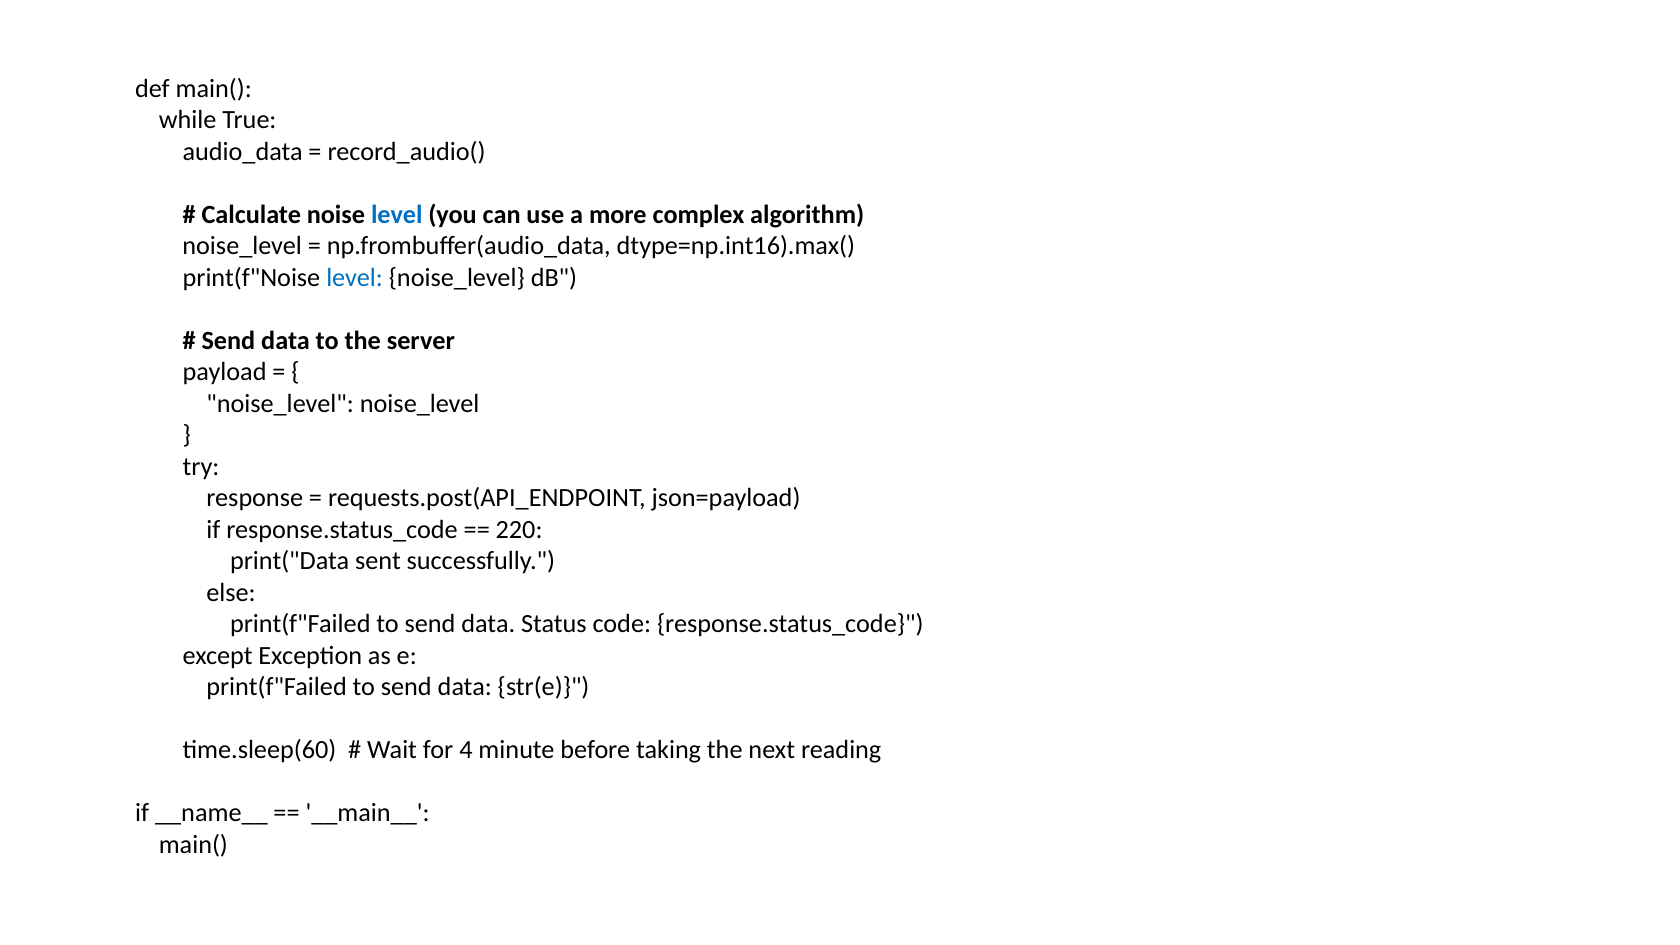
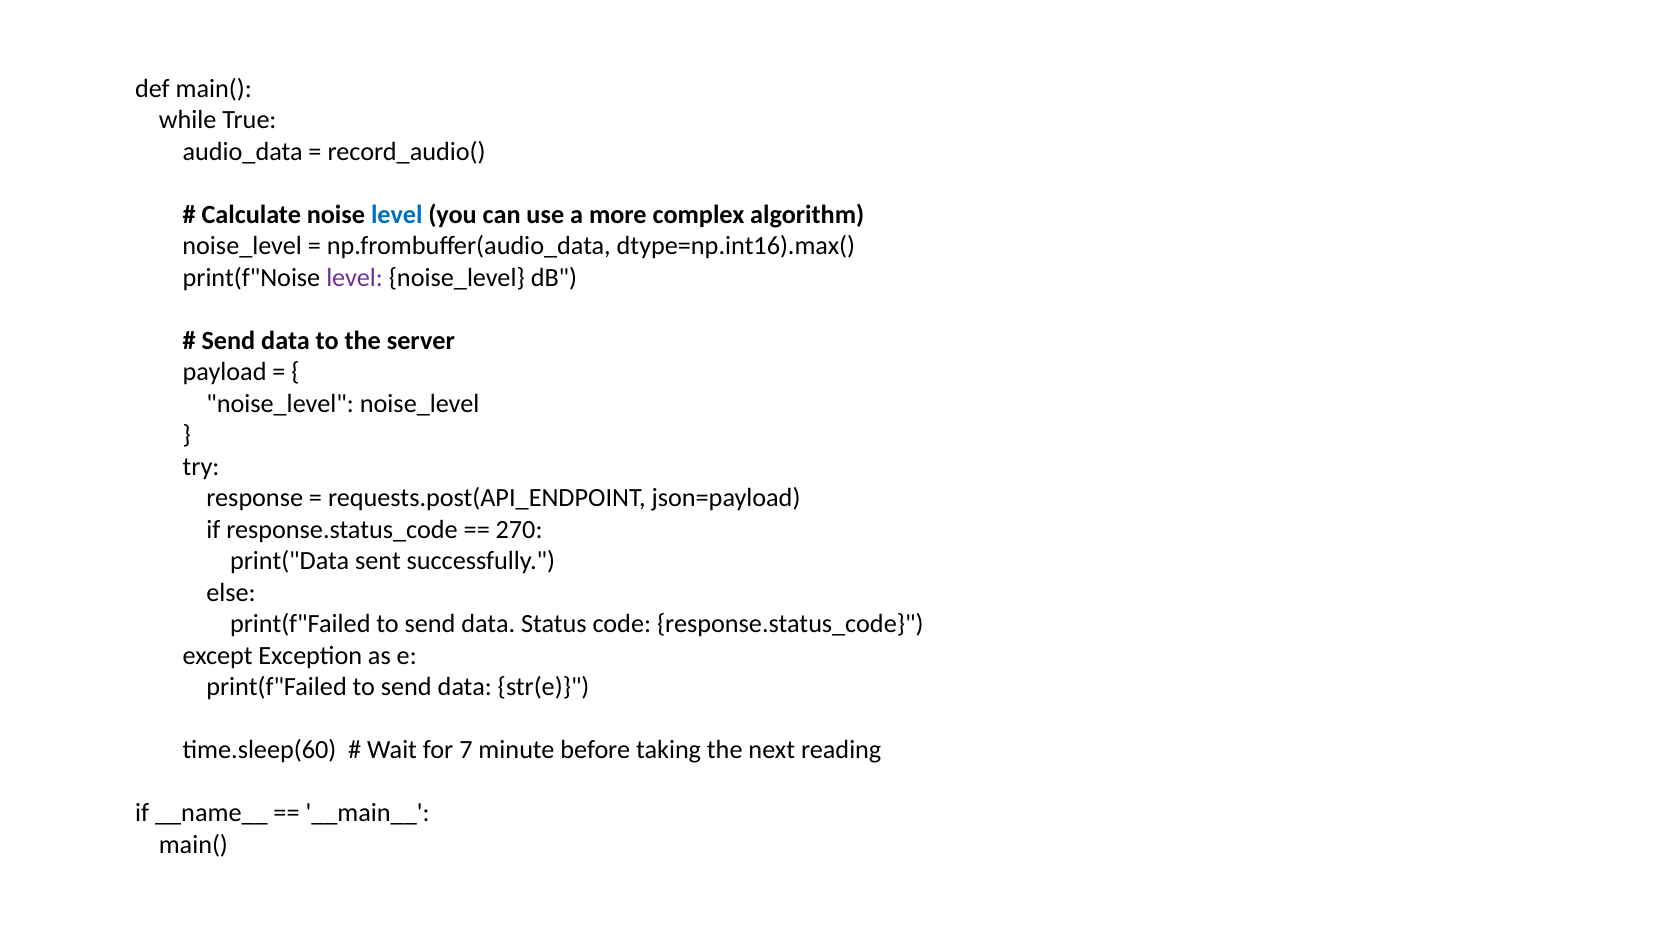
level at (355, 278) colour: blue -> purple
220: 220 -> 270
4: 4 -> 7
